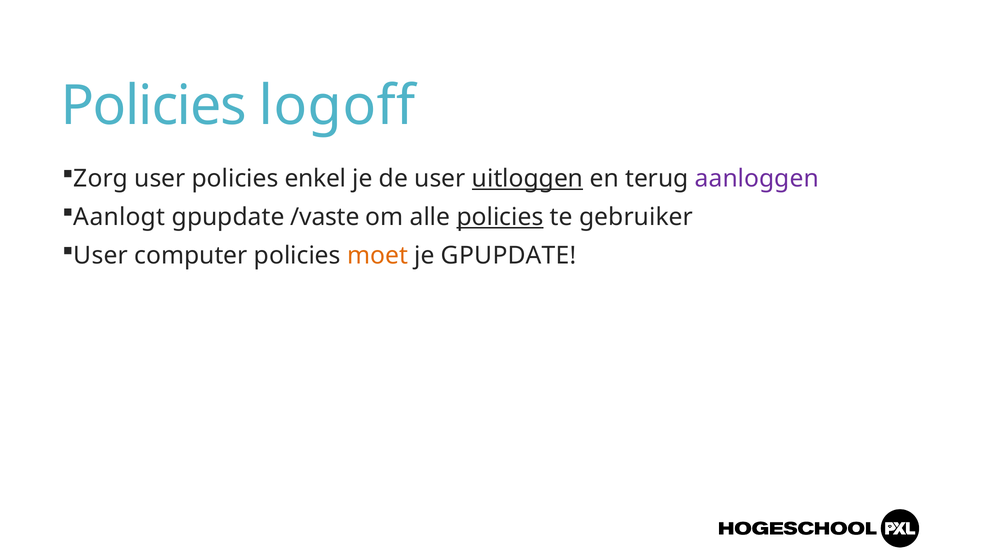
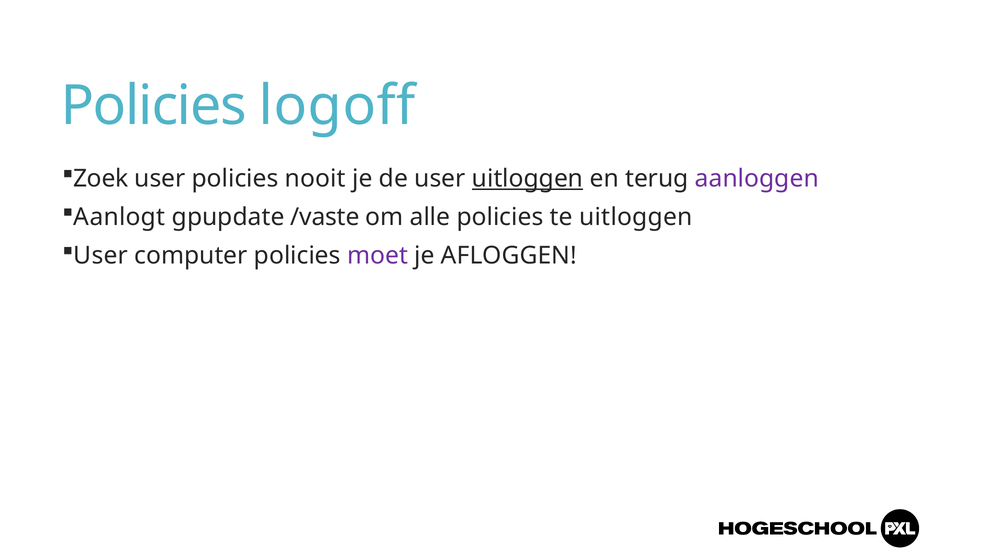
Zorg: Zorg -> Zoek
enkel: enkel -> nooit
policies at (500, 217) underline: present -> none
te gebruiker: gebruiker -> uitloggen
moet colour: orange -> purple
je GPUPDATE: GPUPDATE -> AFLOGGEN
